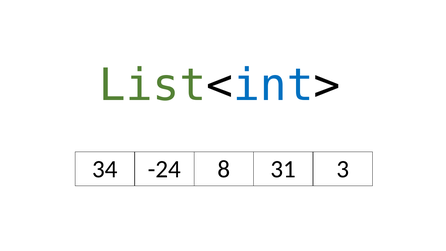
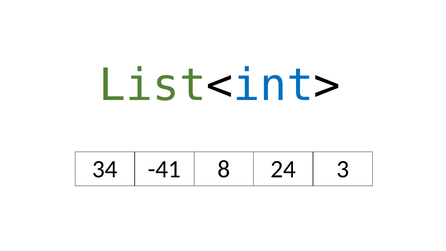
-24: -24 -> -41
31: 31 -> 24
